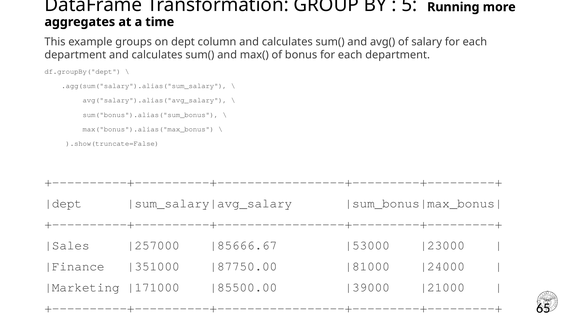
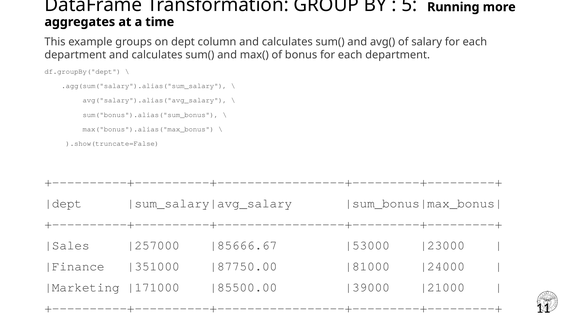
65: 65 -> 11
